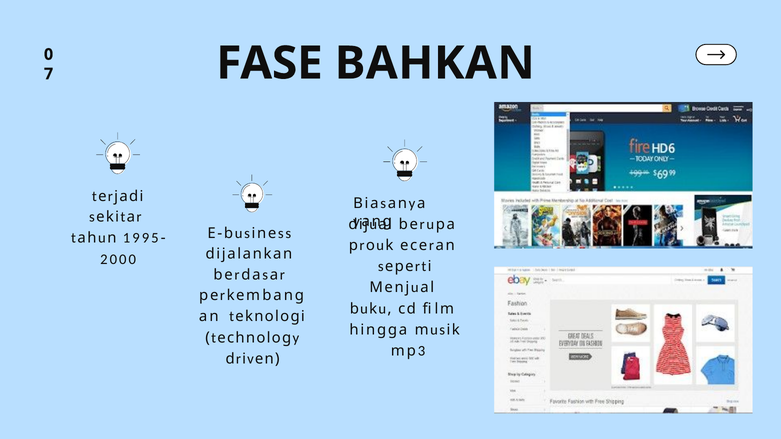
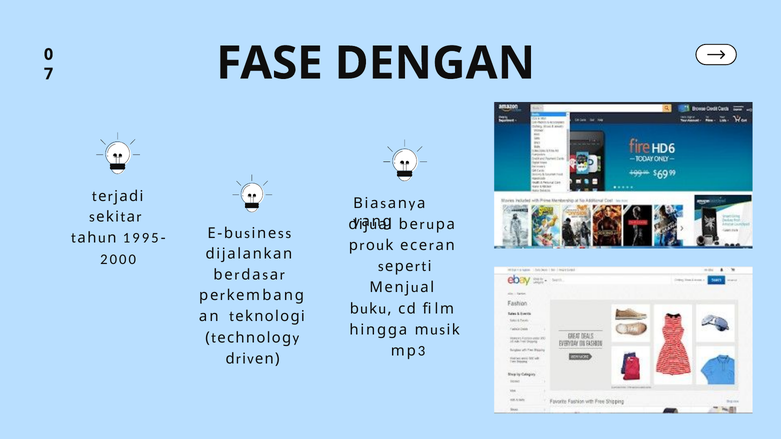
BAHKAN: BAHKAN -> DENGAN
